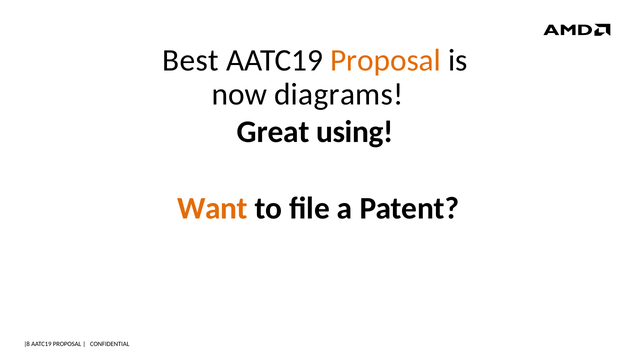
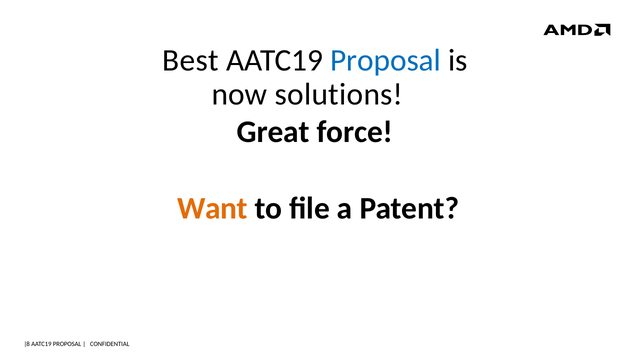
Proposal at (386, 60) colour: orange -> blue
diagrams: diagrams -> solutions
using: using -> force
